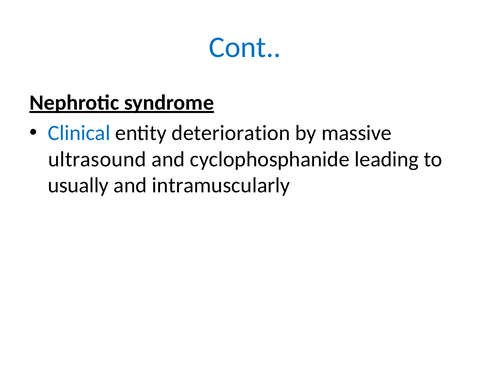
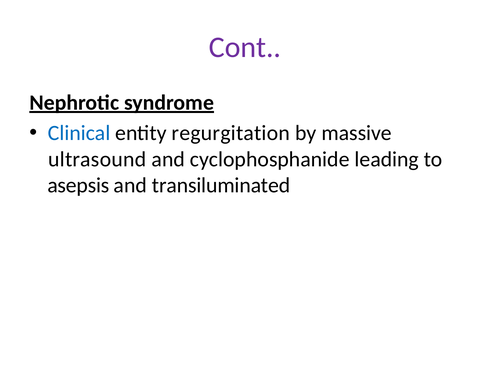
Cont colour: blue -> purple
deterioration: deterioration -> regurgitation
usually: usually -> asepsis
intramuscularly: intramuscularly -> transiluminated
